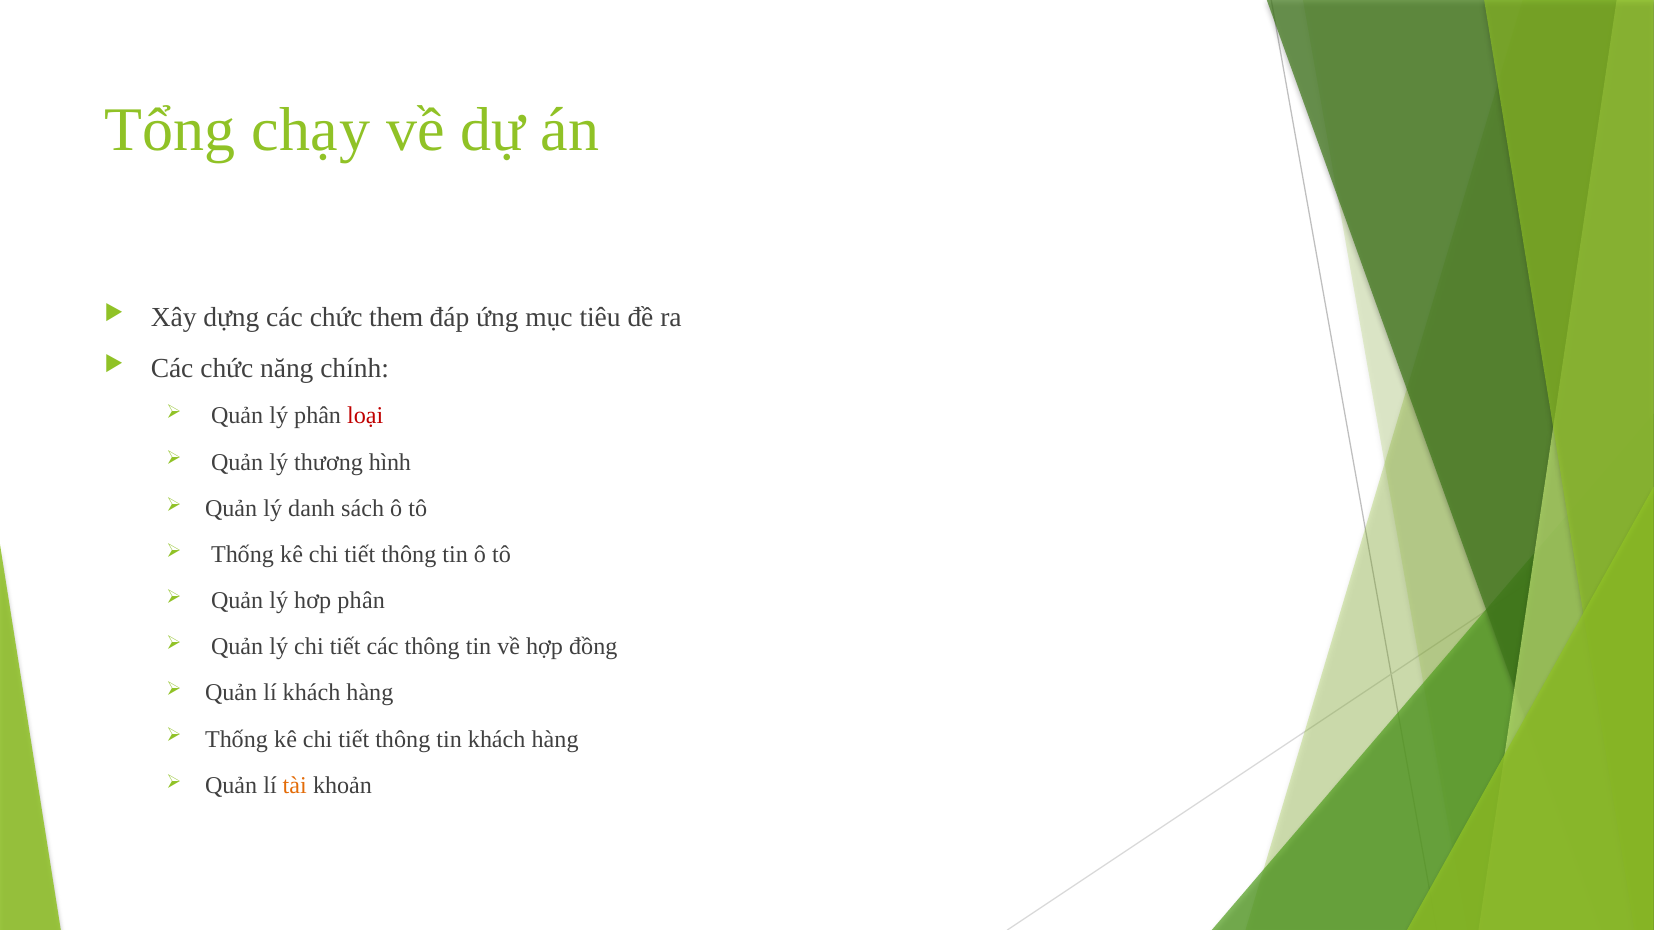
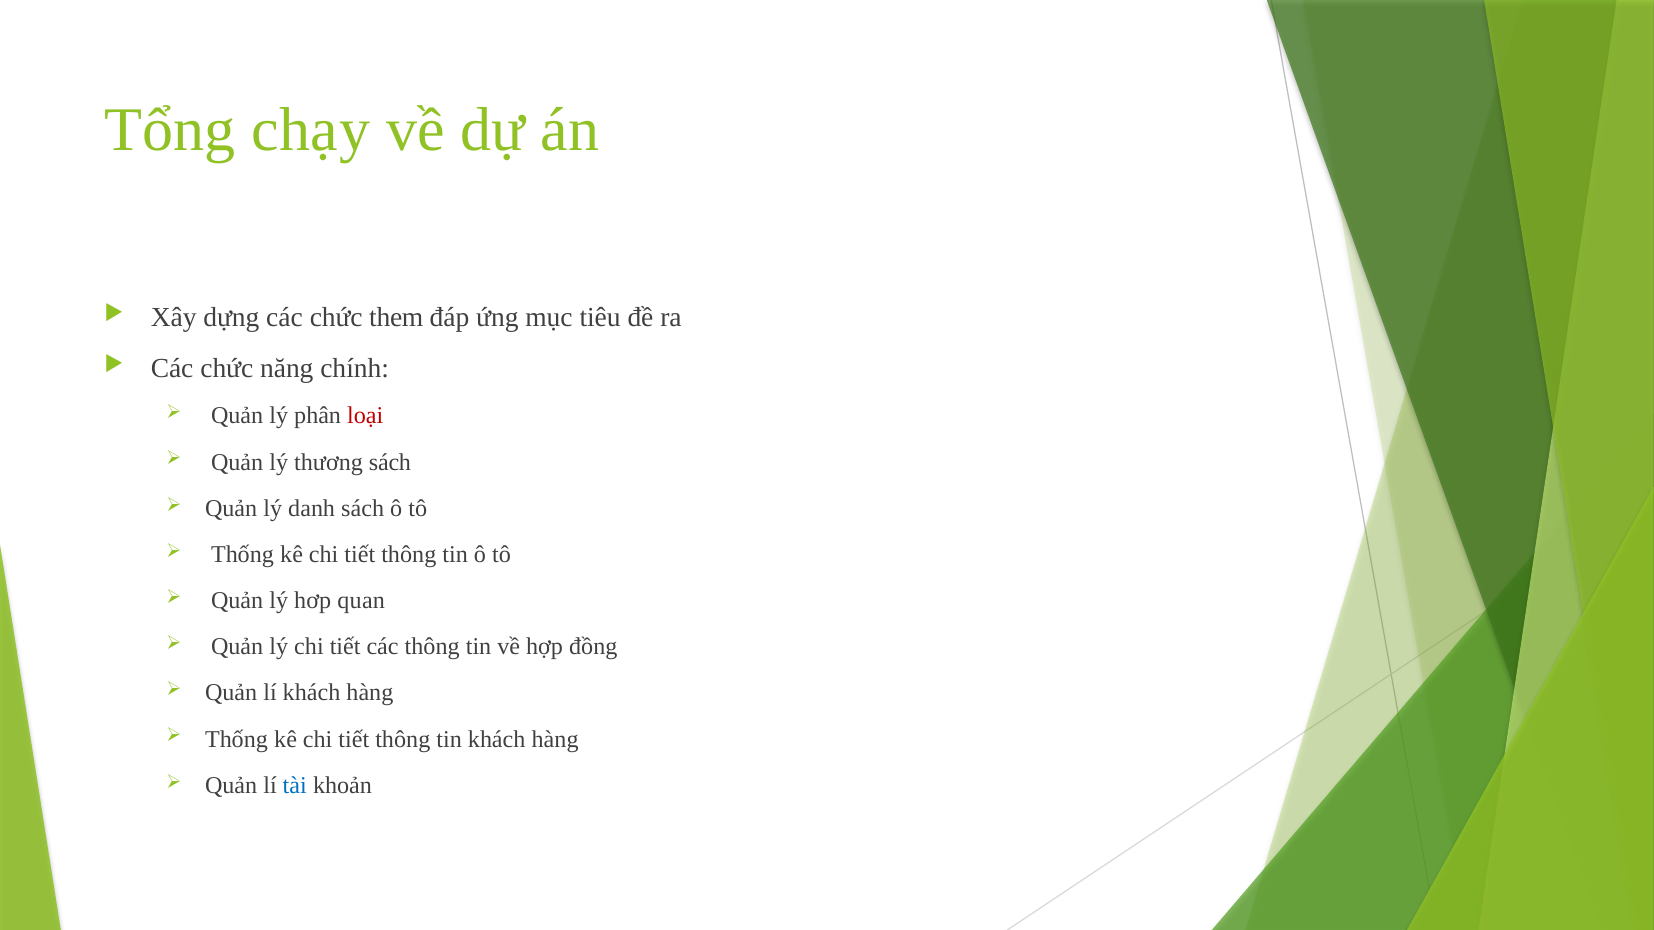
thương hình: hình -> sách
hơp phân: phân -> quan
tài colour: orange -> blue
